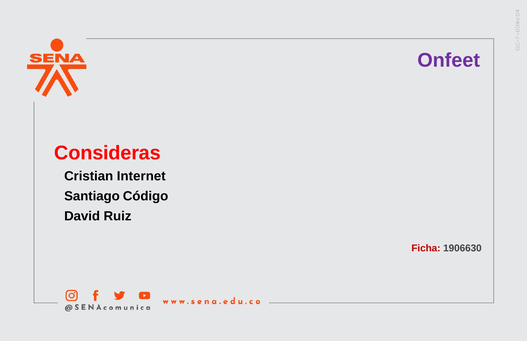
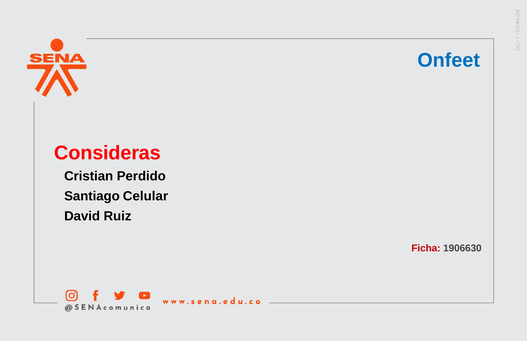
Onfeet colour: purple -> blue
Internet: Internet -> Perdido
Código: Código -> Celular
